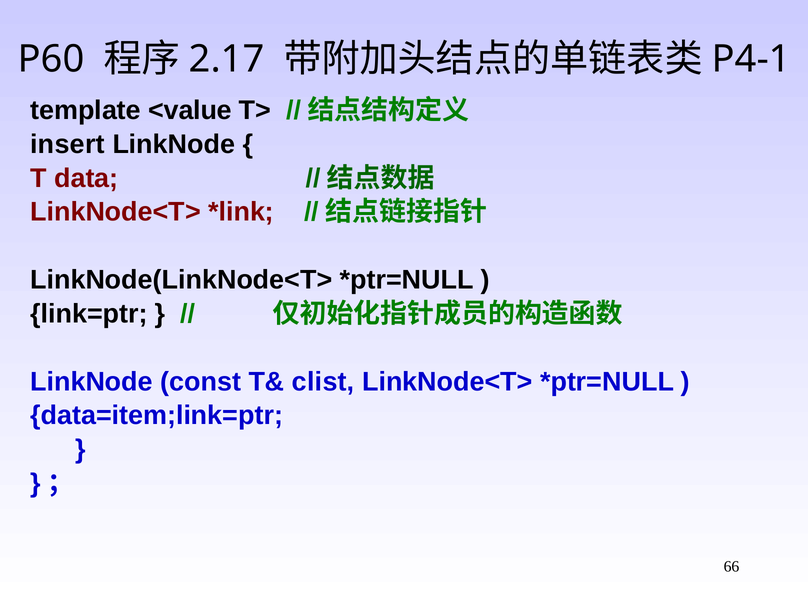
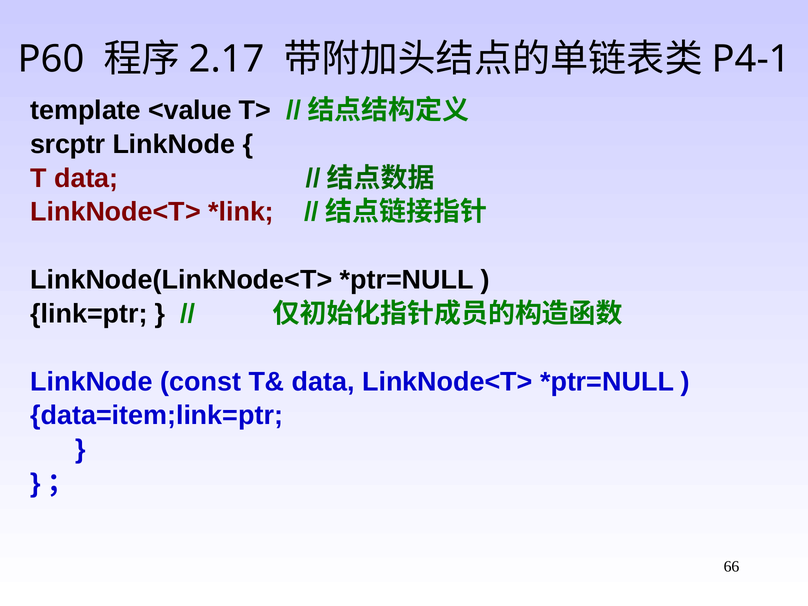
insert: insert -> srcptr
T& clist: clist -> data
